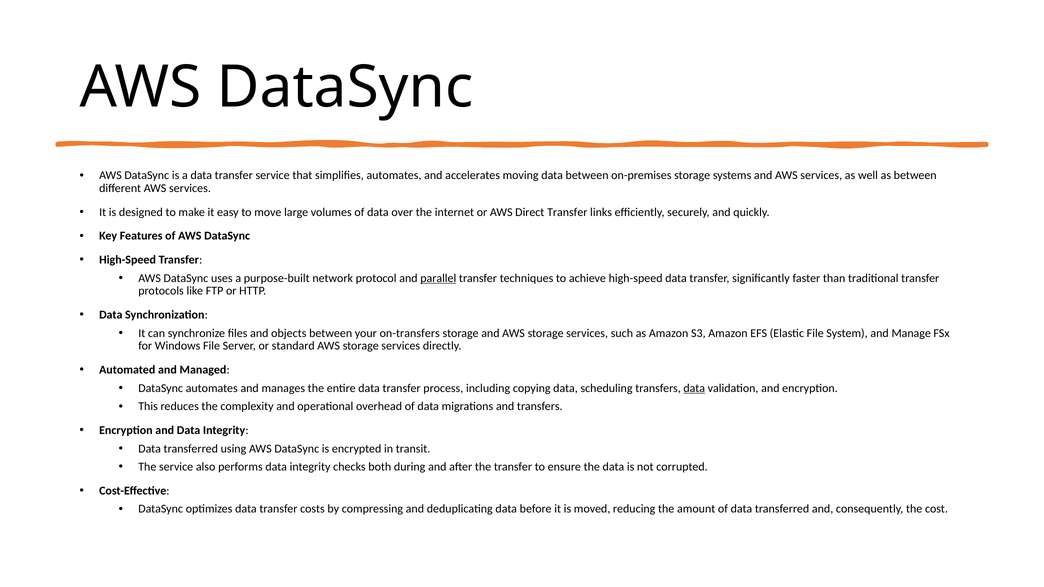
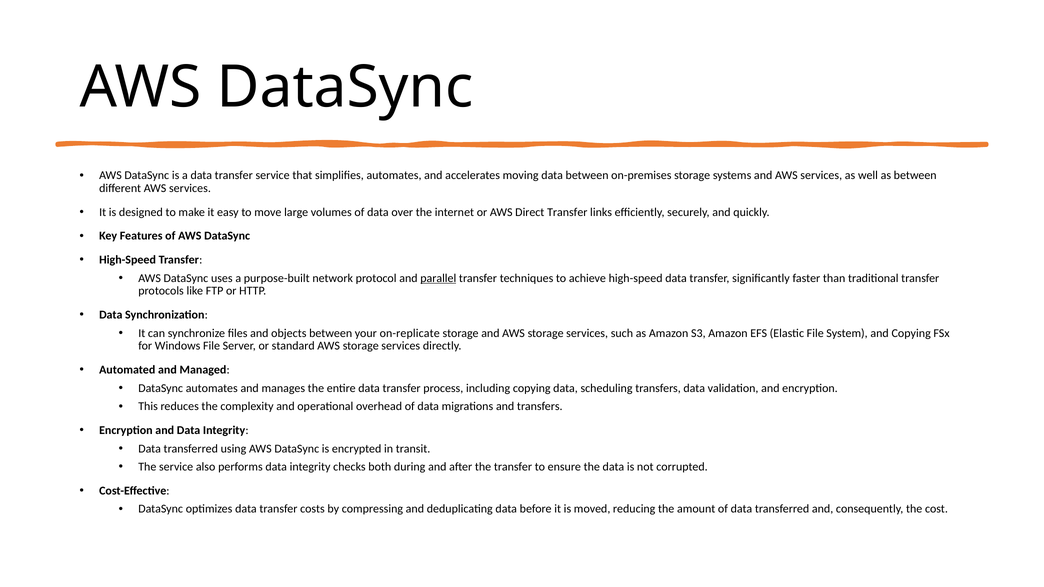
on-transfers: on-transfers -> on-replicate
and Manage: Manage -> Copying
data at (694, 388) underline: present -> none
